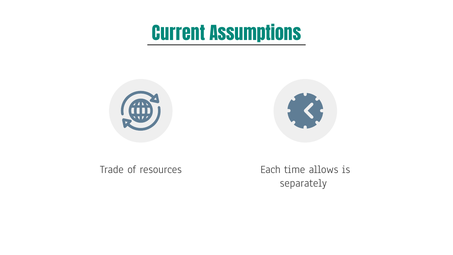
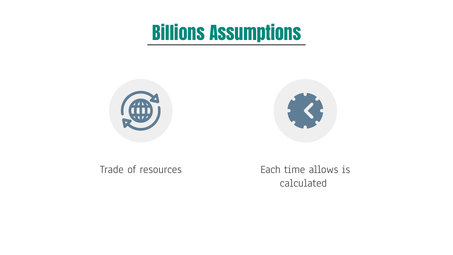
Current: Current -> Billions
separately: separately -> calculated
